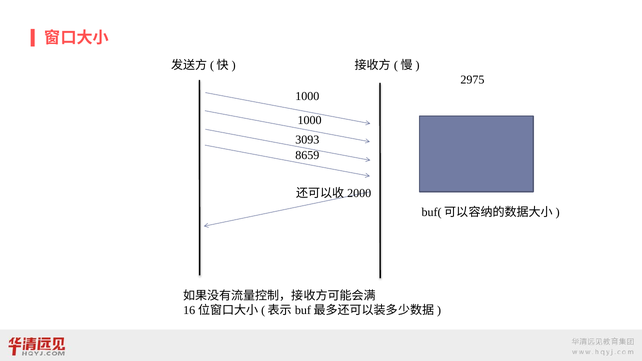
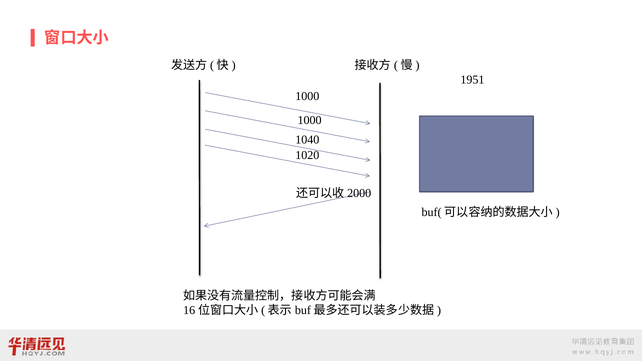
2975: 2975 -> 1951
3093: 3093 -> 1040
8659: 8659 -> 1020
